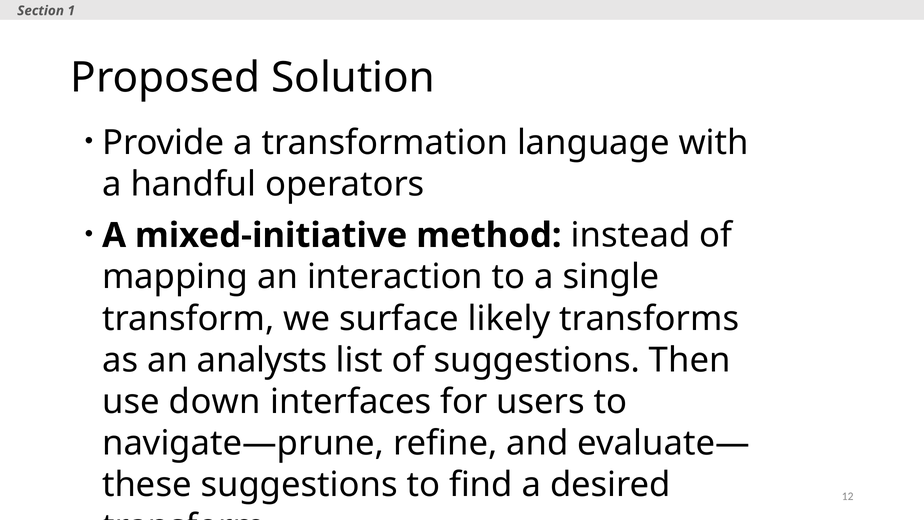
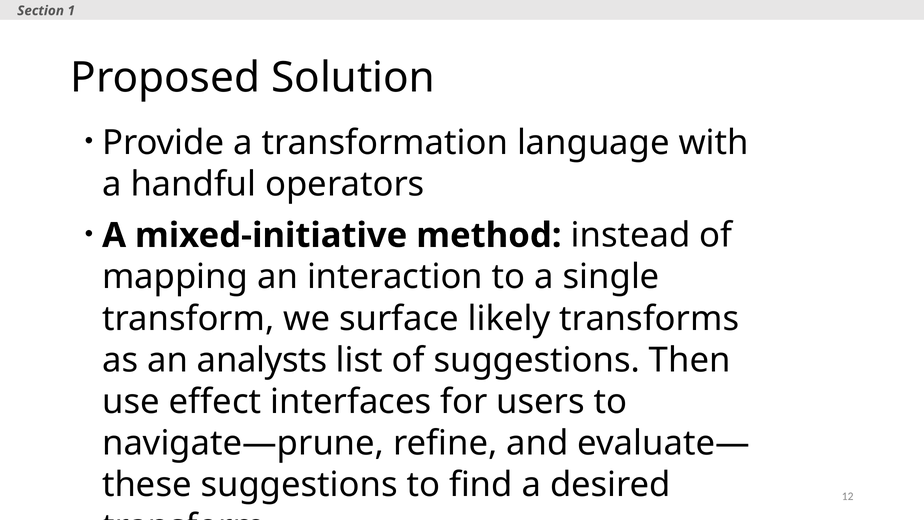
down: down -> effect
